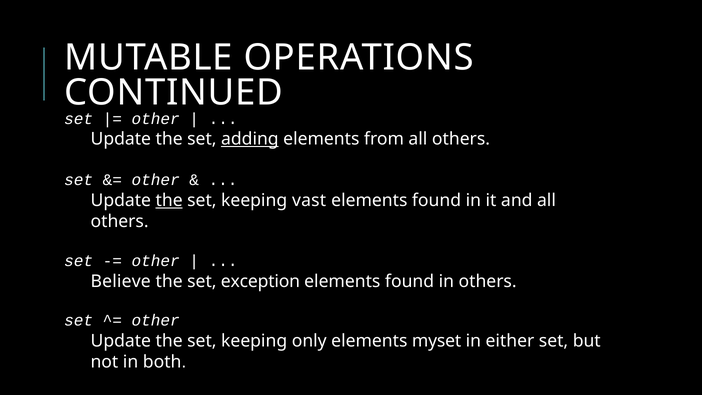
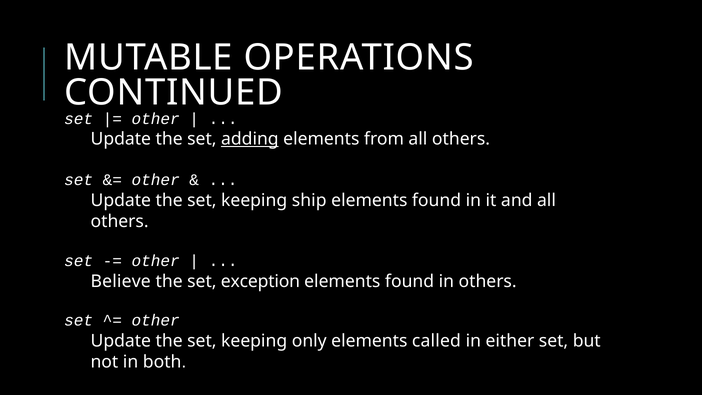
the at (169, 200) underline: present -> none
vast: vast -> ship
myset: myset -> called
